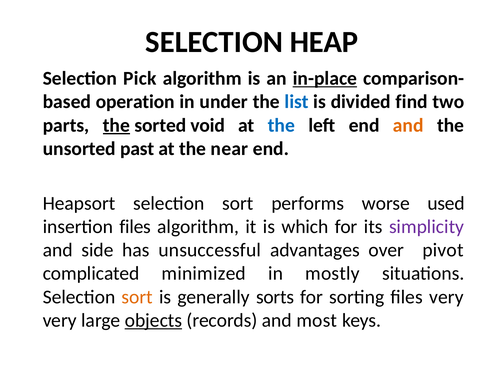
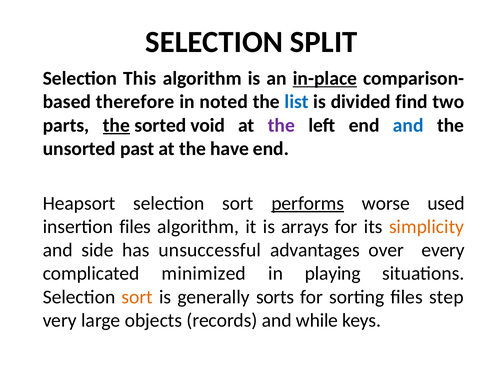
HEAP: HEAP -> SPLIT
Pick: Pick -> This
operation: operation -> therefore
under: under -> noted
the at (281, 125) colour: blue -> purple
and at (408, 125) colour: orange -> blue
near: near -> have
performs underline: none -> present
which: which -> arrays
simplicity colour: purple -> orange
pivot: pivot -> every
mostly: mostly -> playing
files very: very -> step
objects underline: present -> none
most: most -> while
